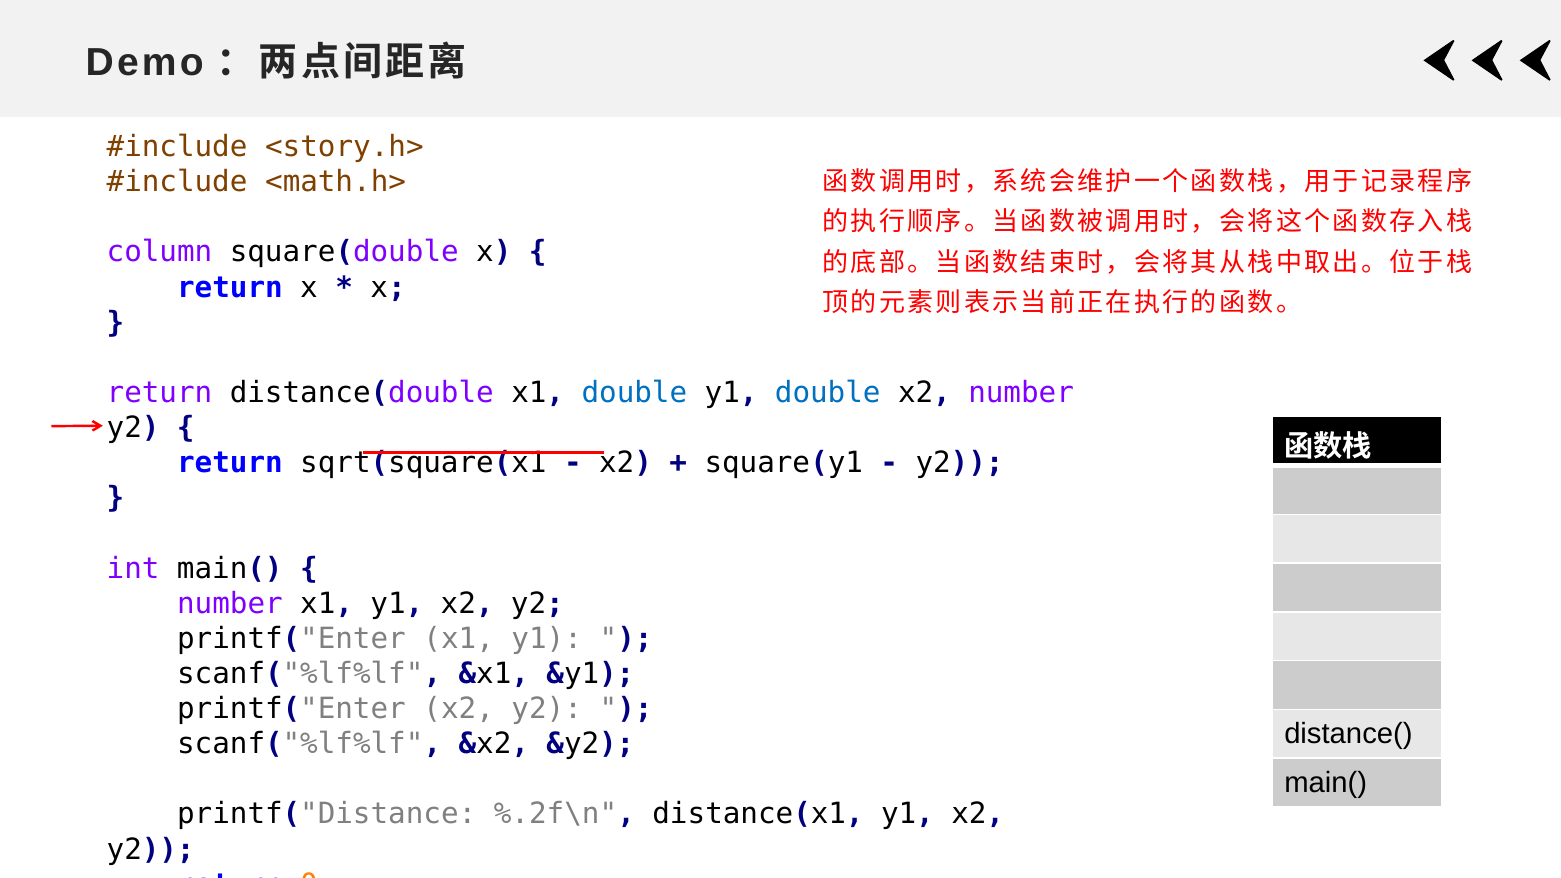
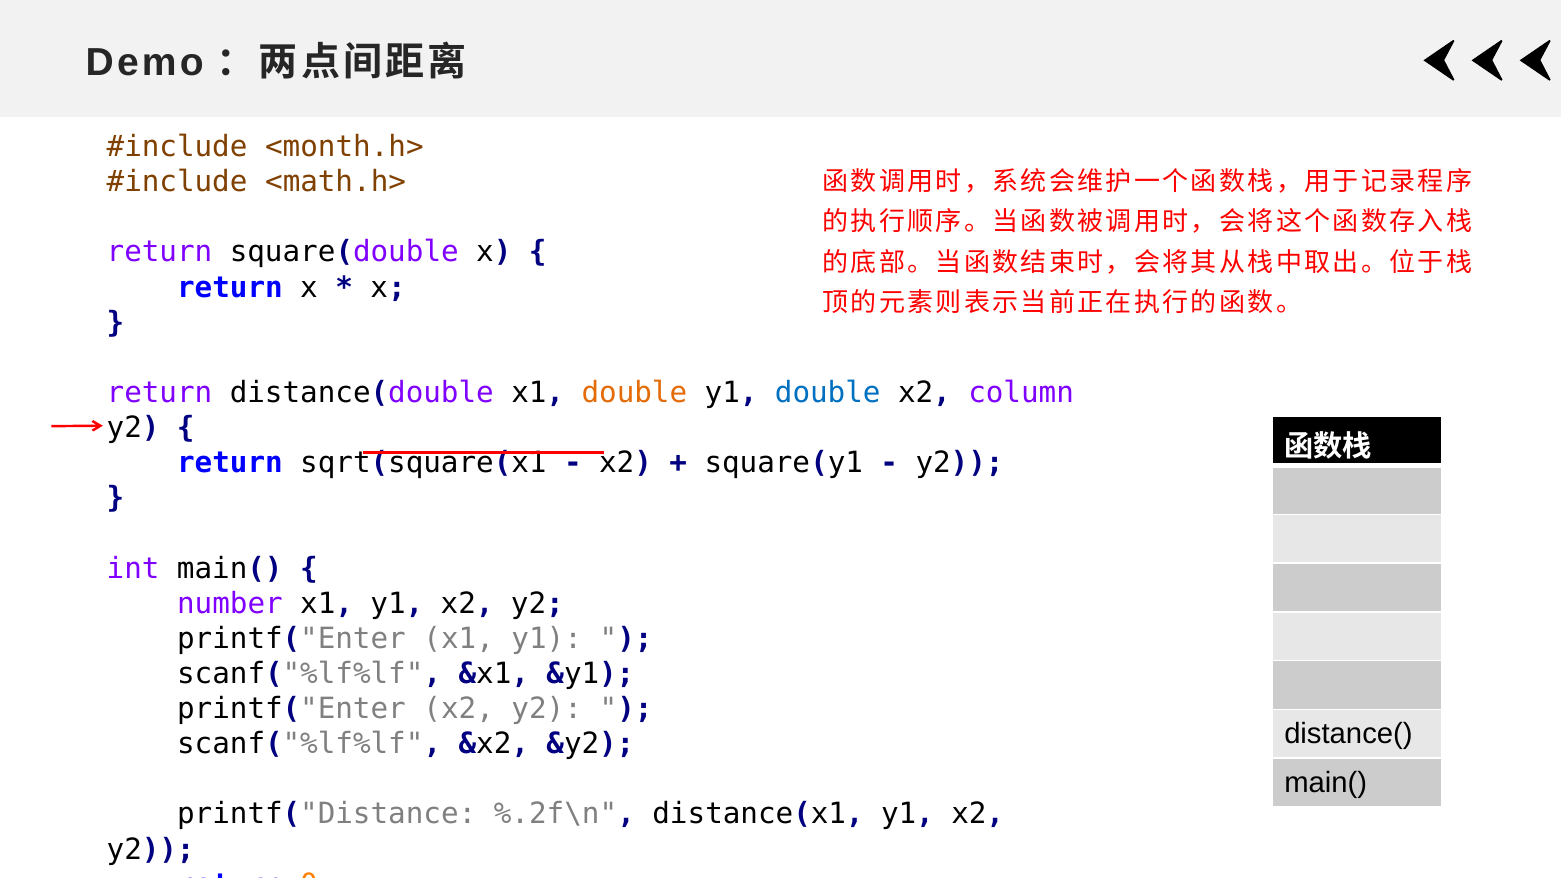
<story.h>: <story.h> -> <month.h>
column at (160, 252): column -> return
double at (634, 393) colour: blue -> orange
x2 number: number -> column
